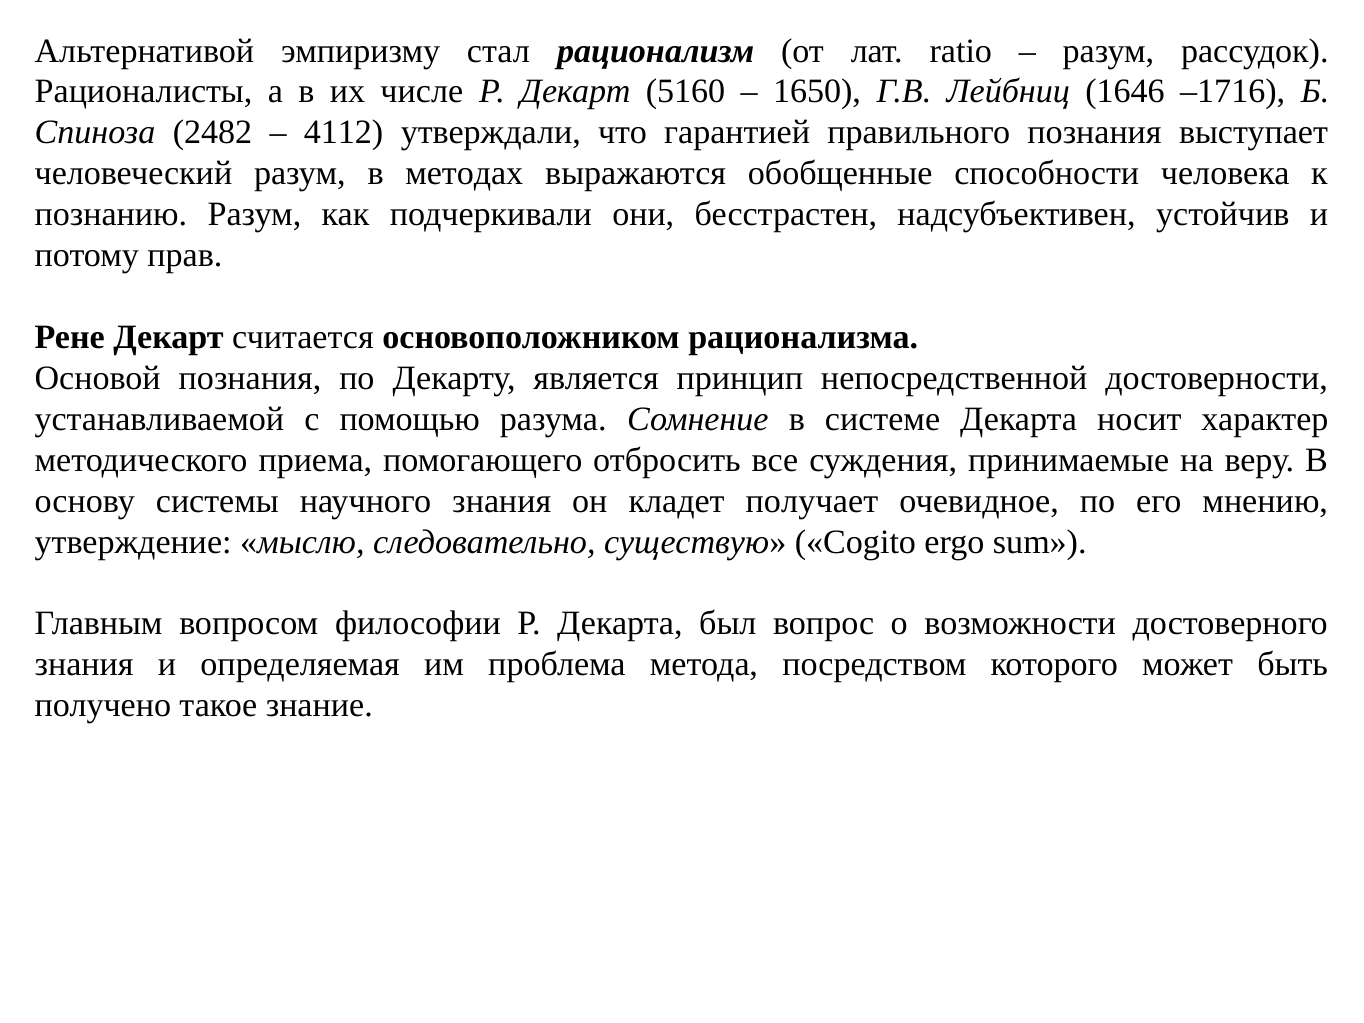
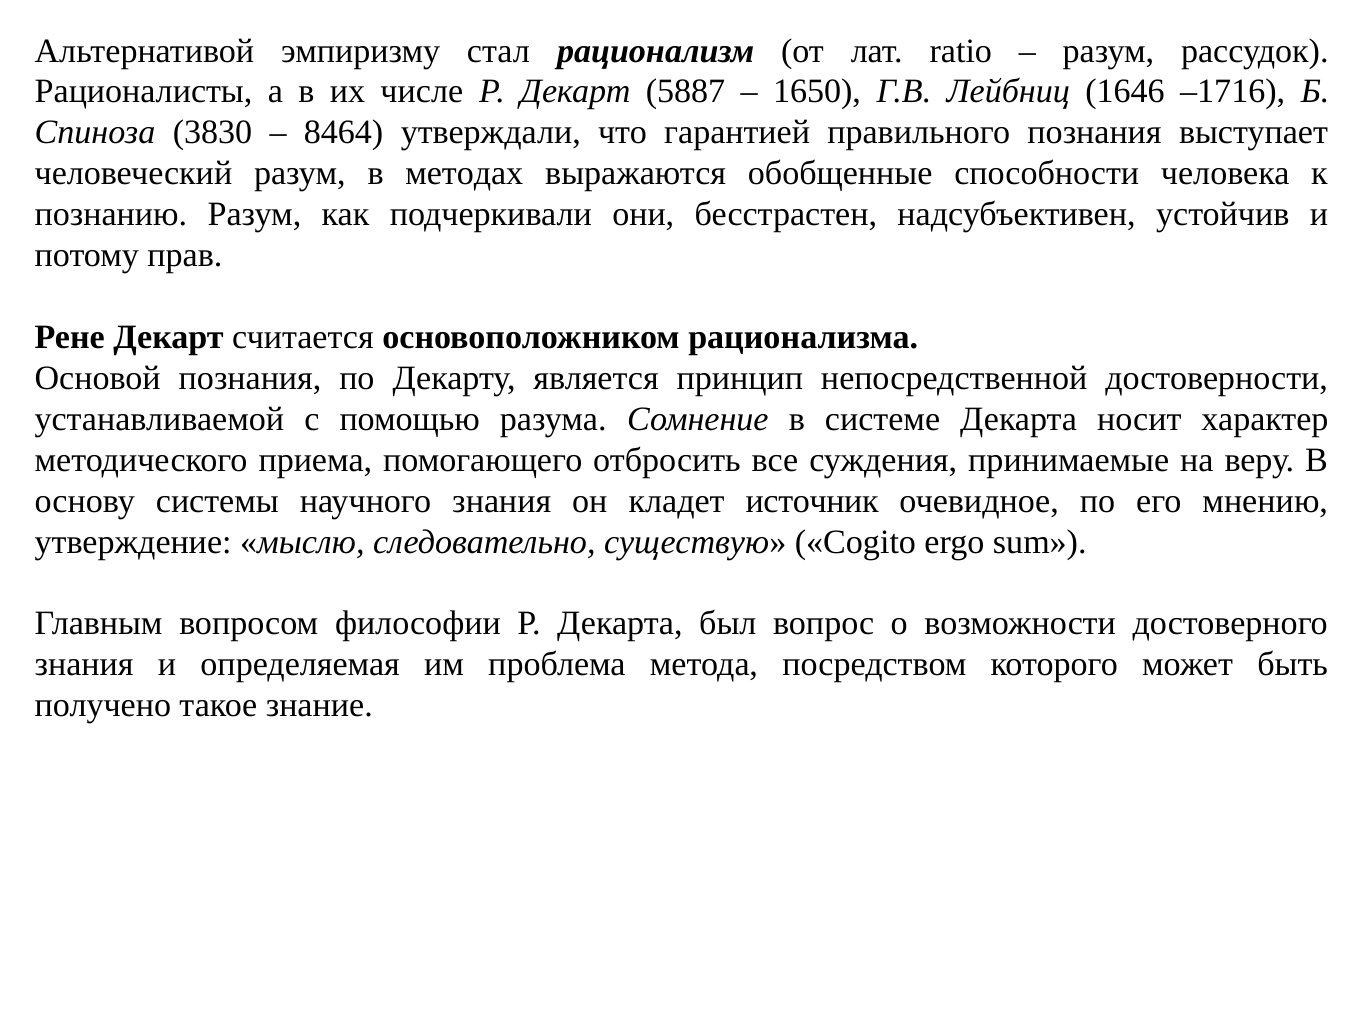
5160: 5160 -> 5887
2482: 2482 -> 3830
4112: 4112 -> 8464
получает: получает -> источник
